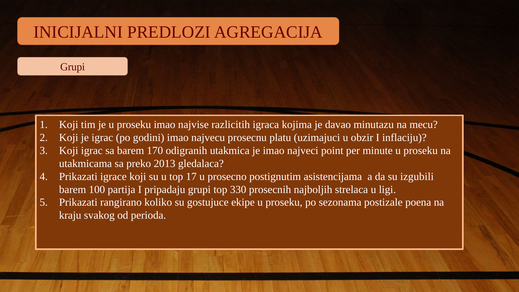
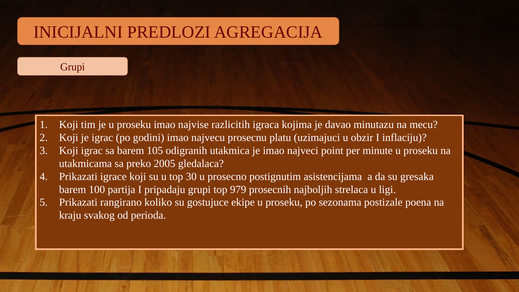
170: 170 -> 105
2013: 2013 -> 2005
17: 17 -> 30
izgubili: izgubili -> gresaka
330: 330 -> 979
